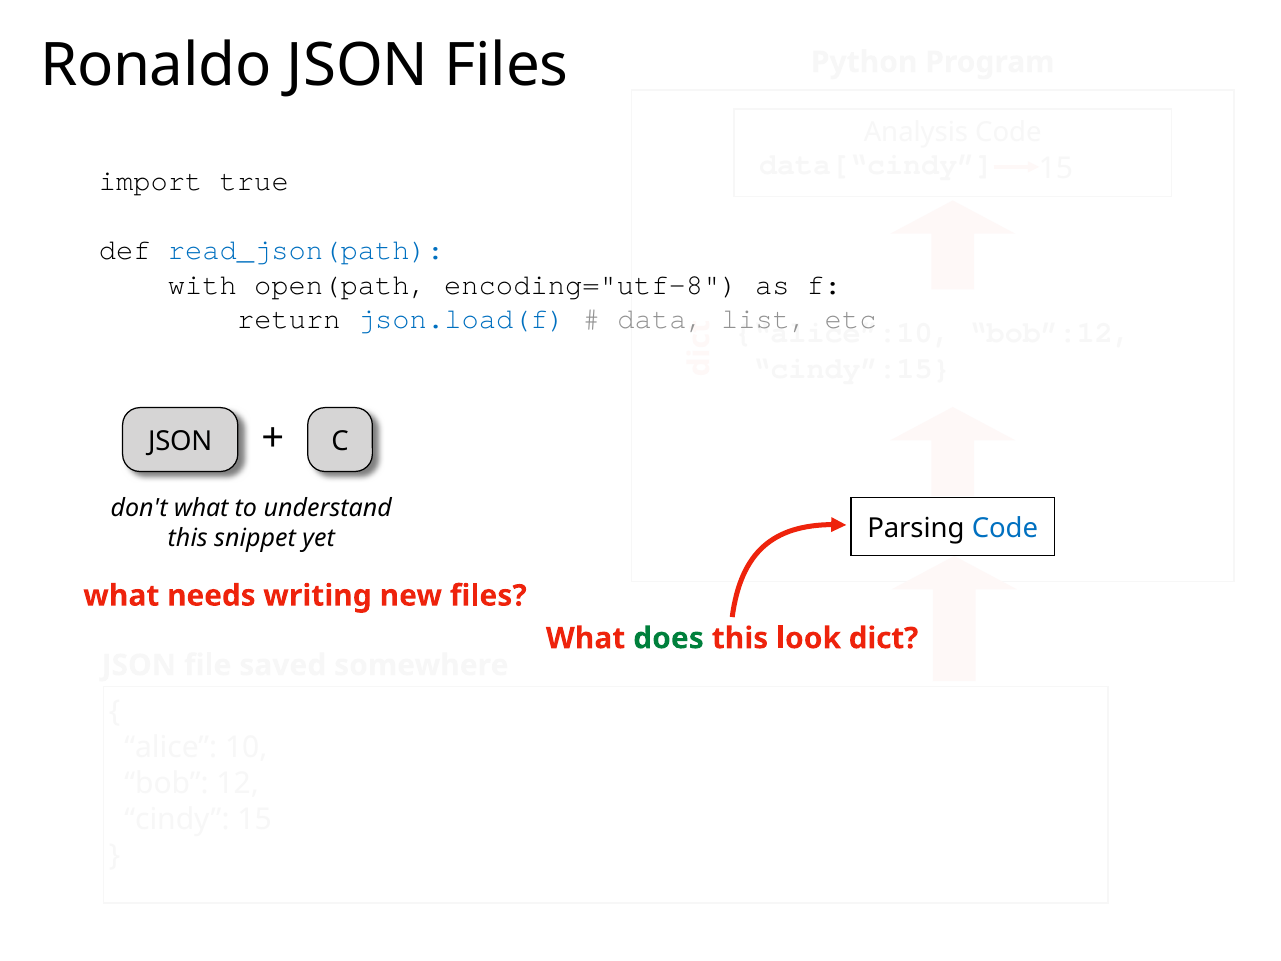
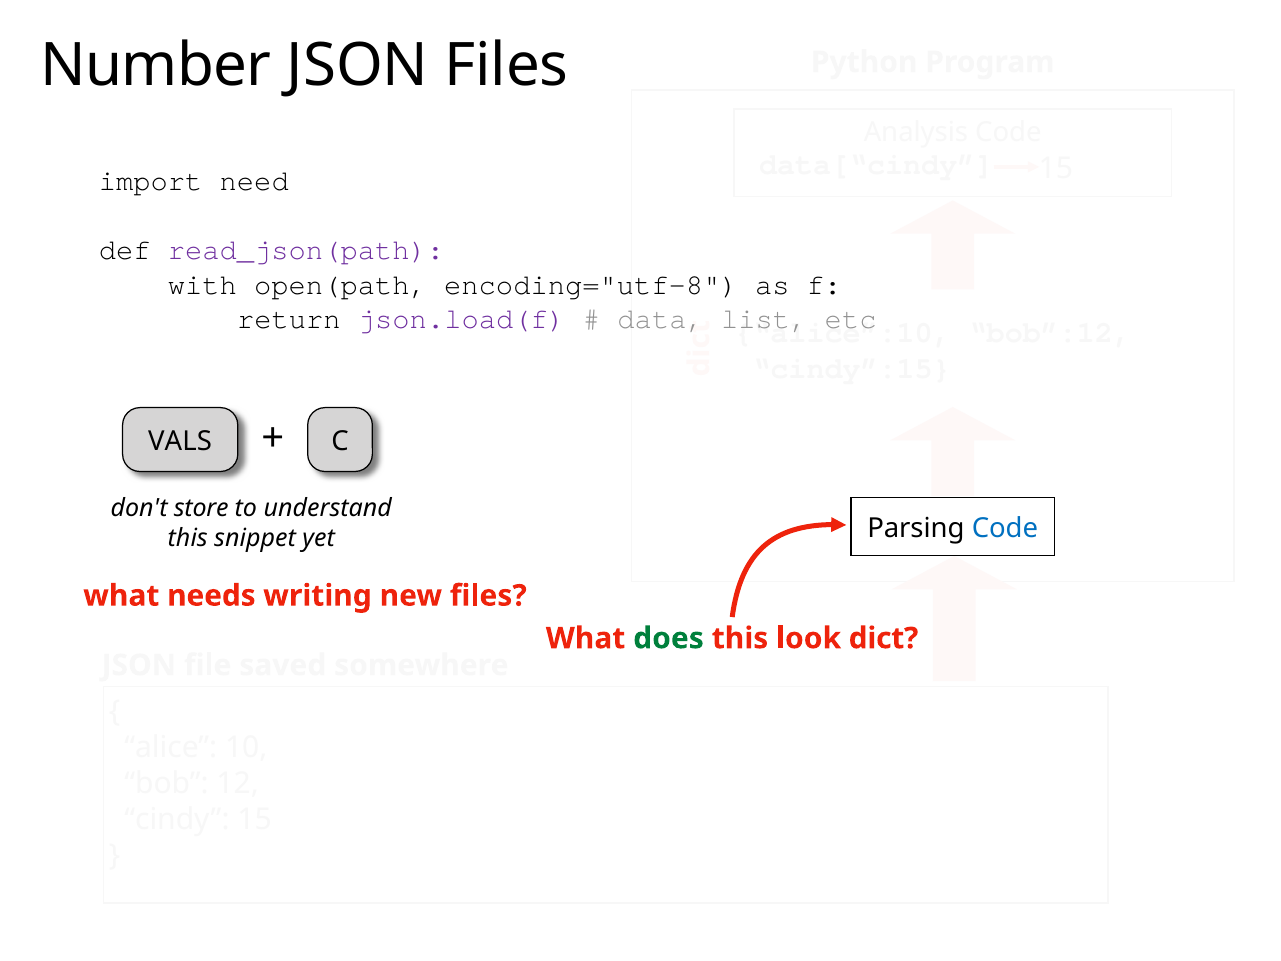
Ronaldo: Ronaldo -> Number
true: true -> need
read_json(path colour: blue -> purple
json.load(f colour: blue -> purple
JSON at (180, 441): JSON -> VALS
don't what: what -> store
